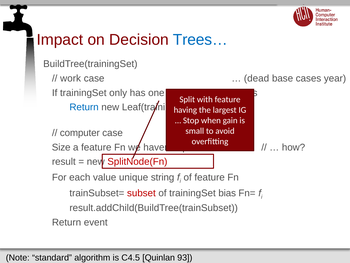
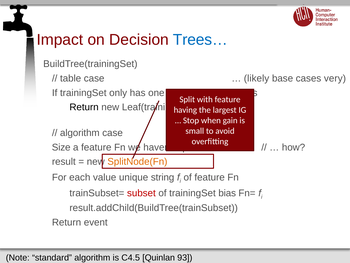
work: work -> table
dead: dead -> likely
year: year -> very
Return at (84, 107) colour: blue -> black
computer at (80, 133): computer -> algorithm
SplitNode(Fn colour: red -> orange
